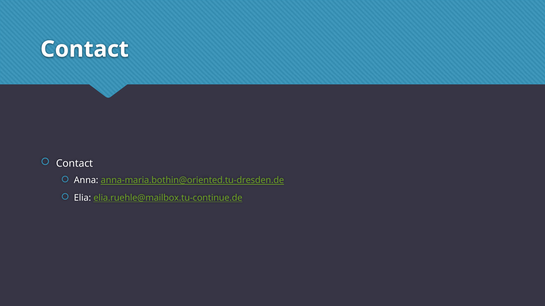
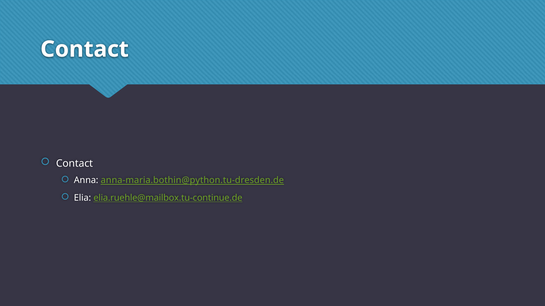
anna-maria.bothin@oriented.tu-dresden.de: anna-maria.bothin@oriented.tu-dresden.de -> anna-maria.bothin@python.tu-dresden.de
